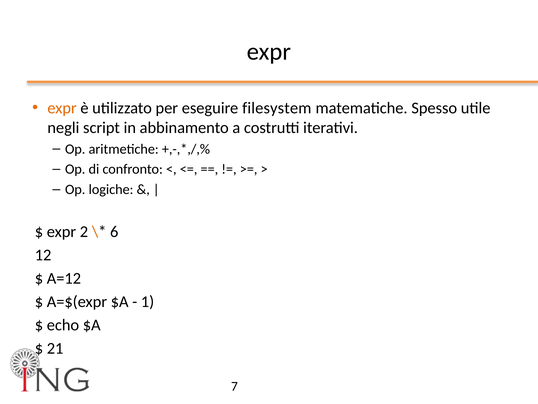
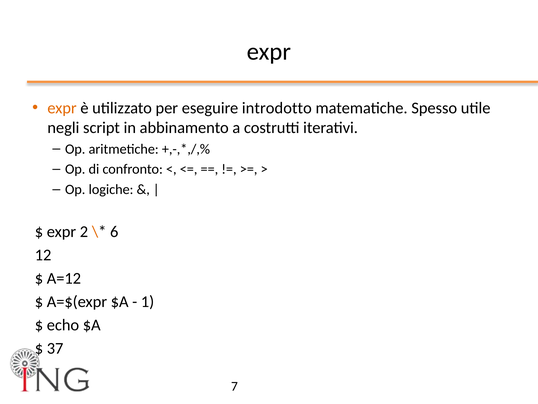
filesystem: filesystem -> introdotto
21: 21 -> 37
